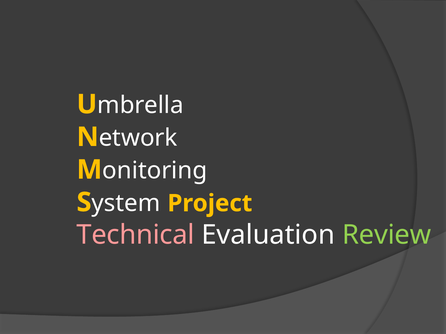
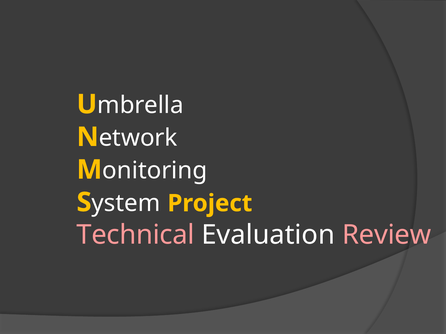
Review colour: light green -> pink
